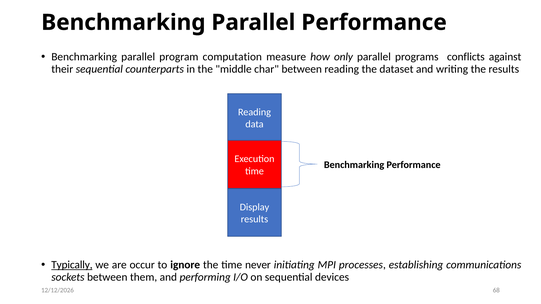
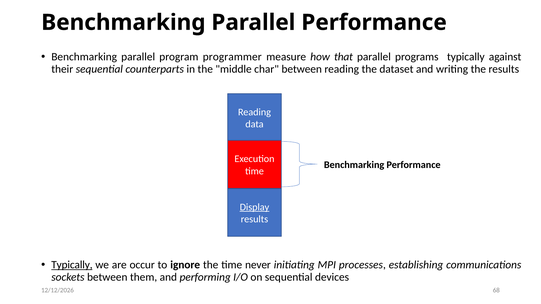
computation: computation -> programmer
only: only -> that
programs conflicts: conflicts -> typically
Display underline: none -> present
